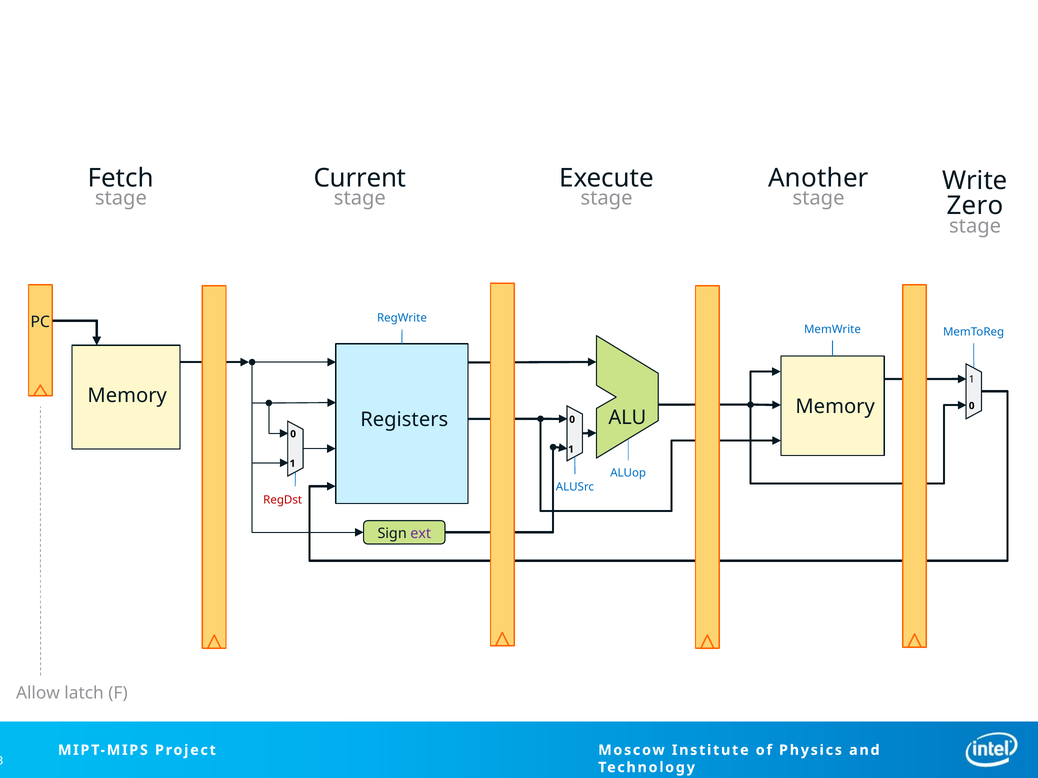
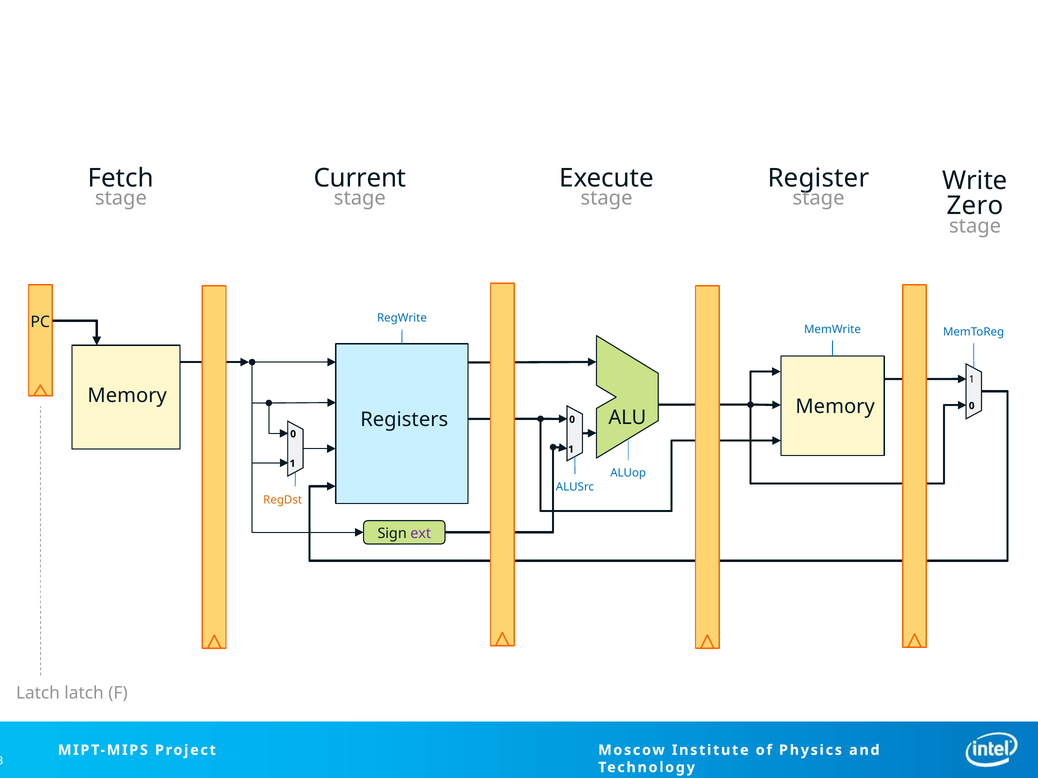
Another: Another -> Register
RegDst colour: red -> orange
Allow at (38, 693): Allow -> Latch
